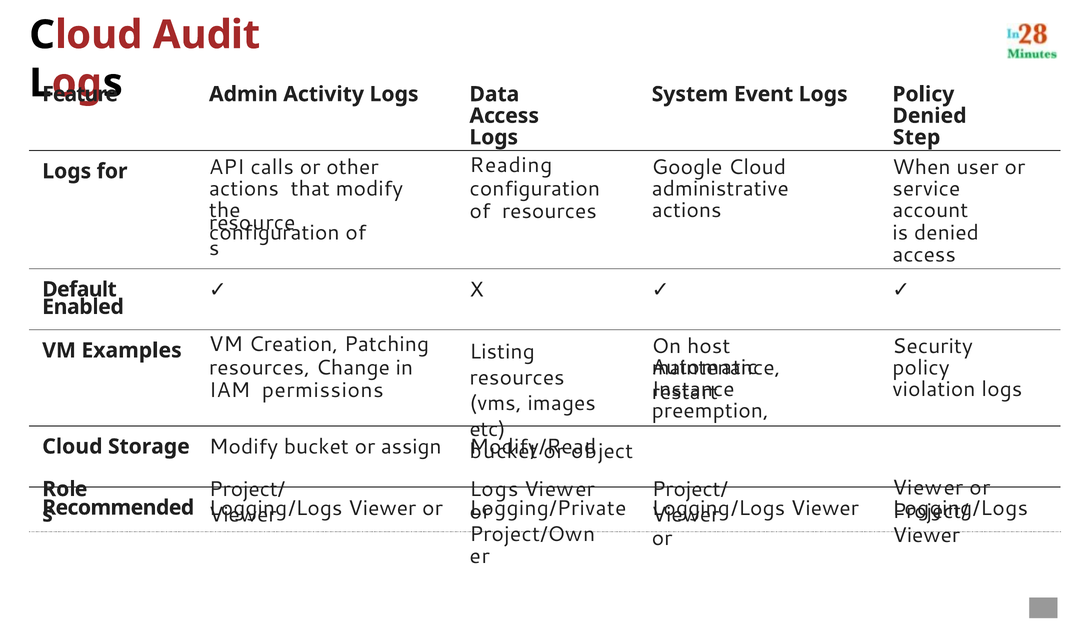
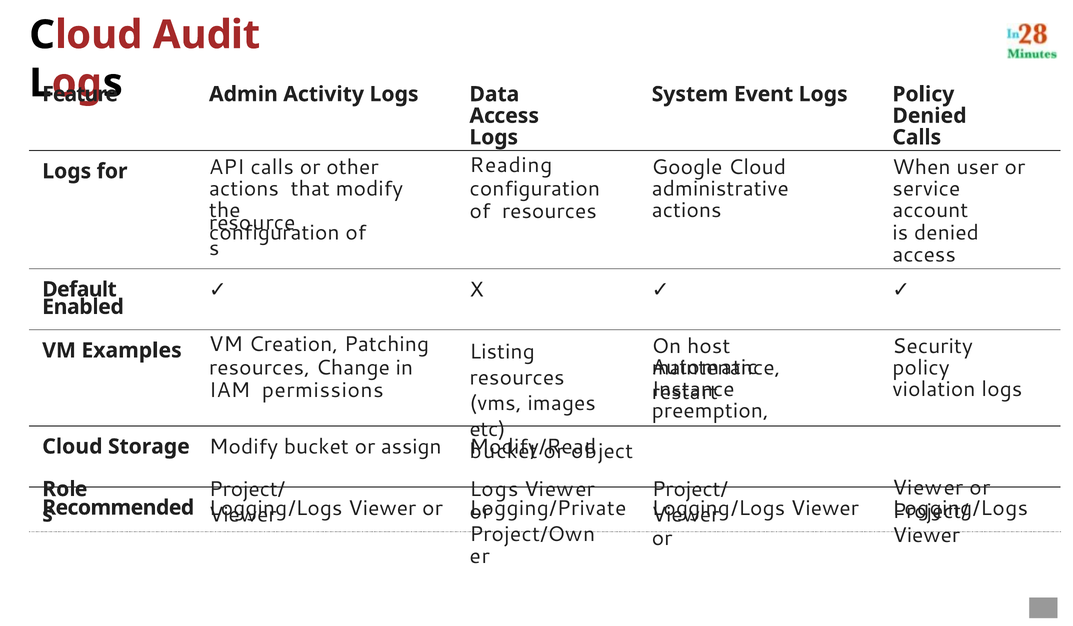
Step at (917, 137): Step -> Calls
